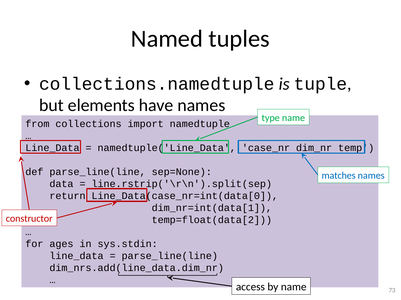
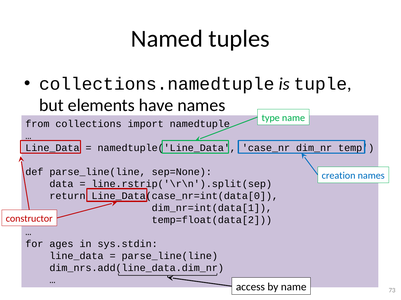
matches: matches -> creation
